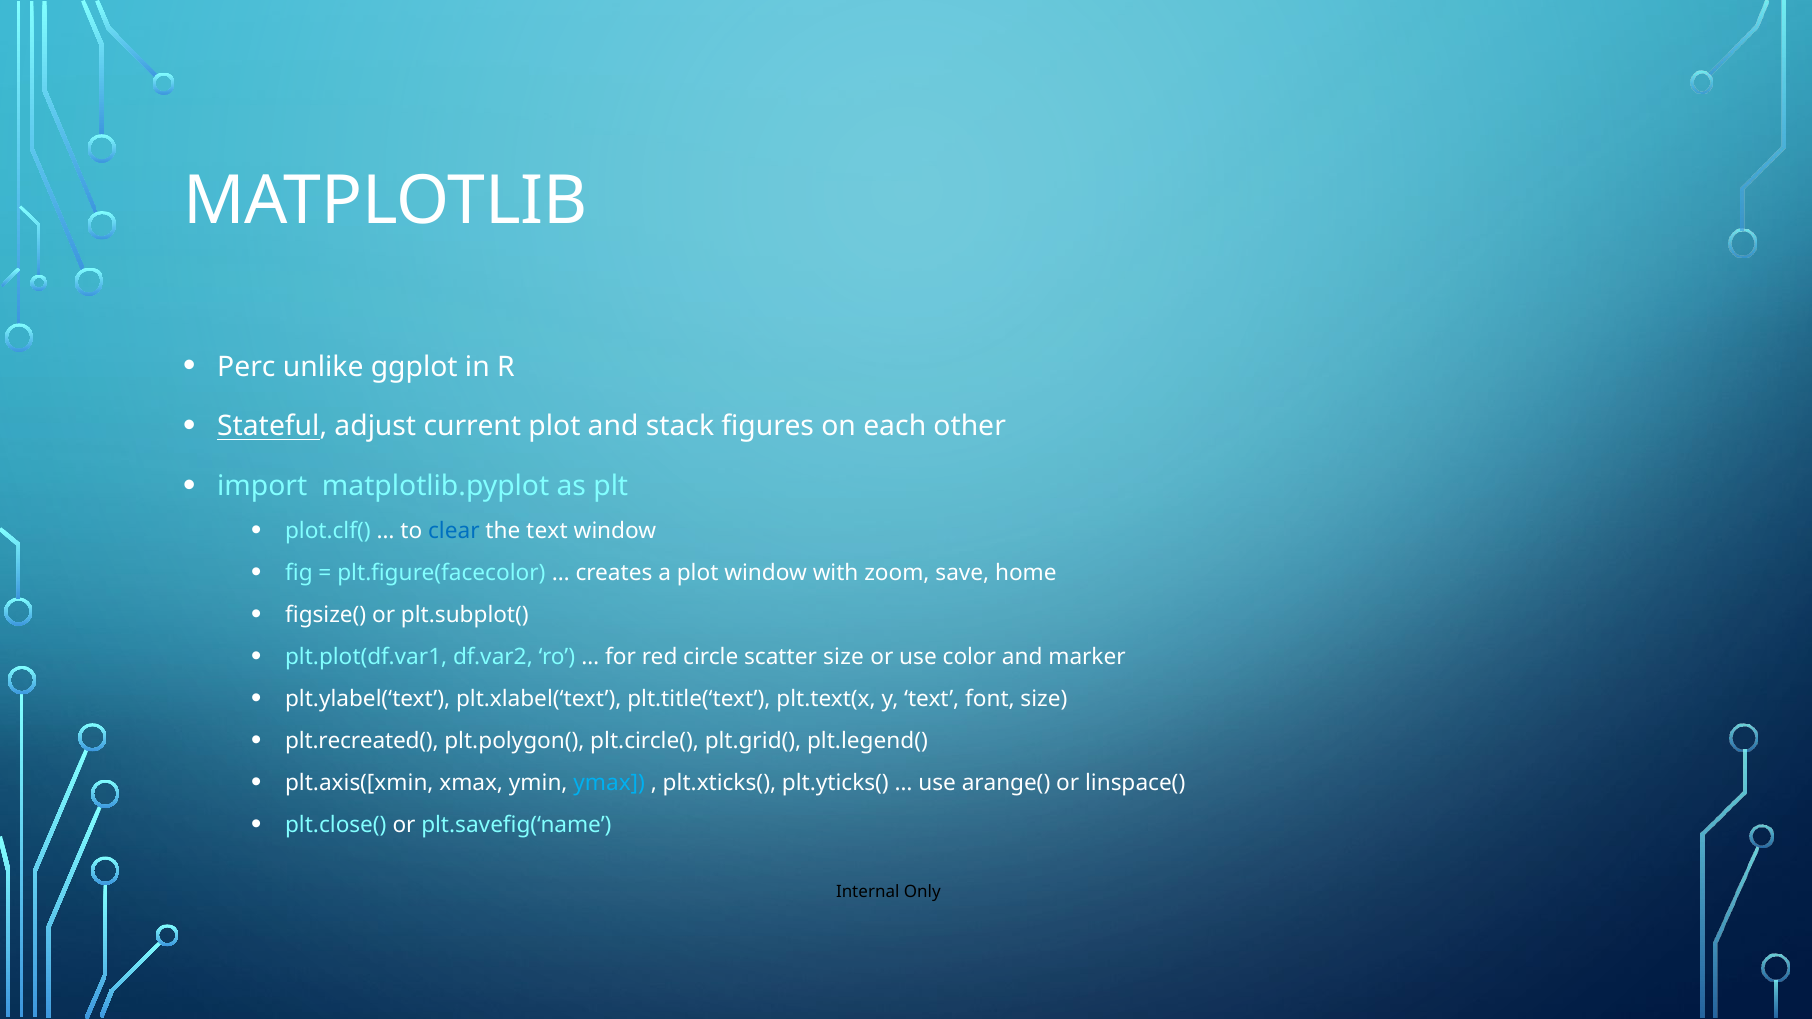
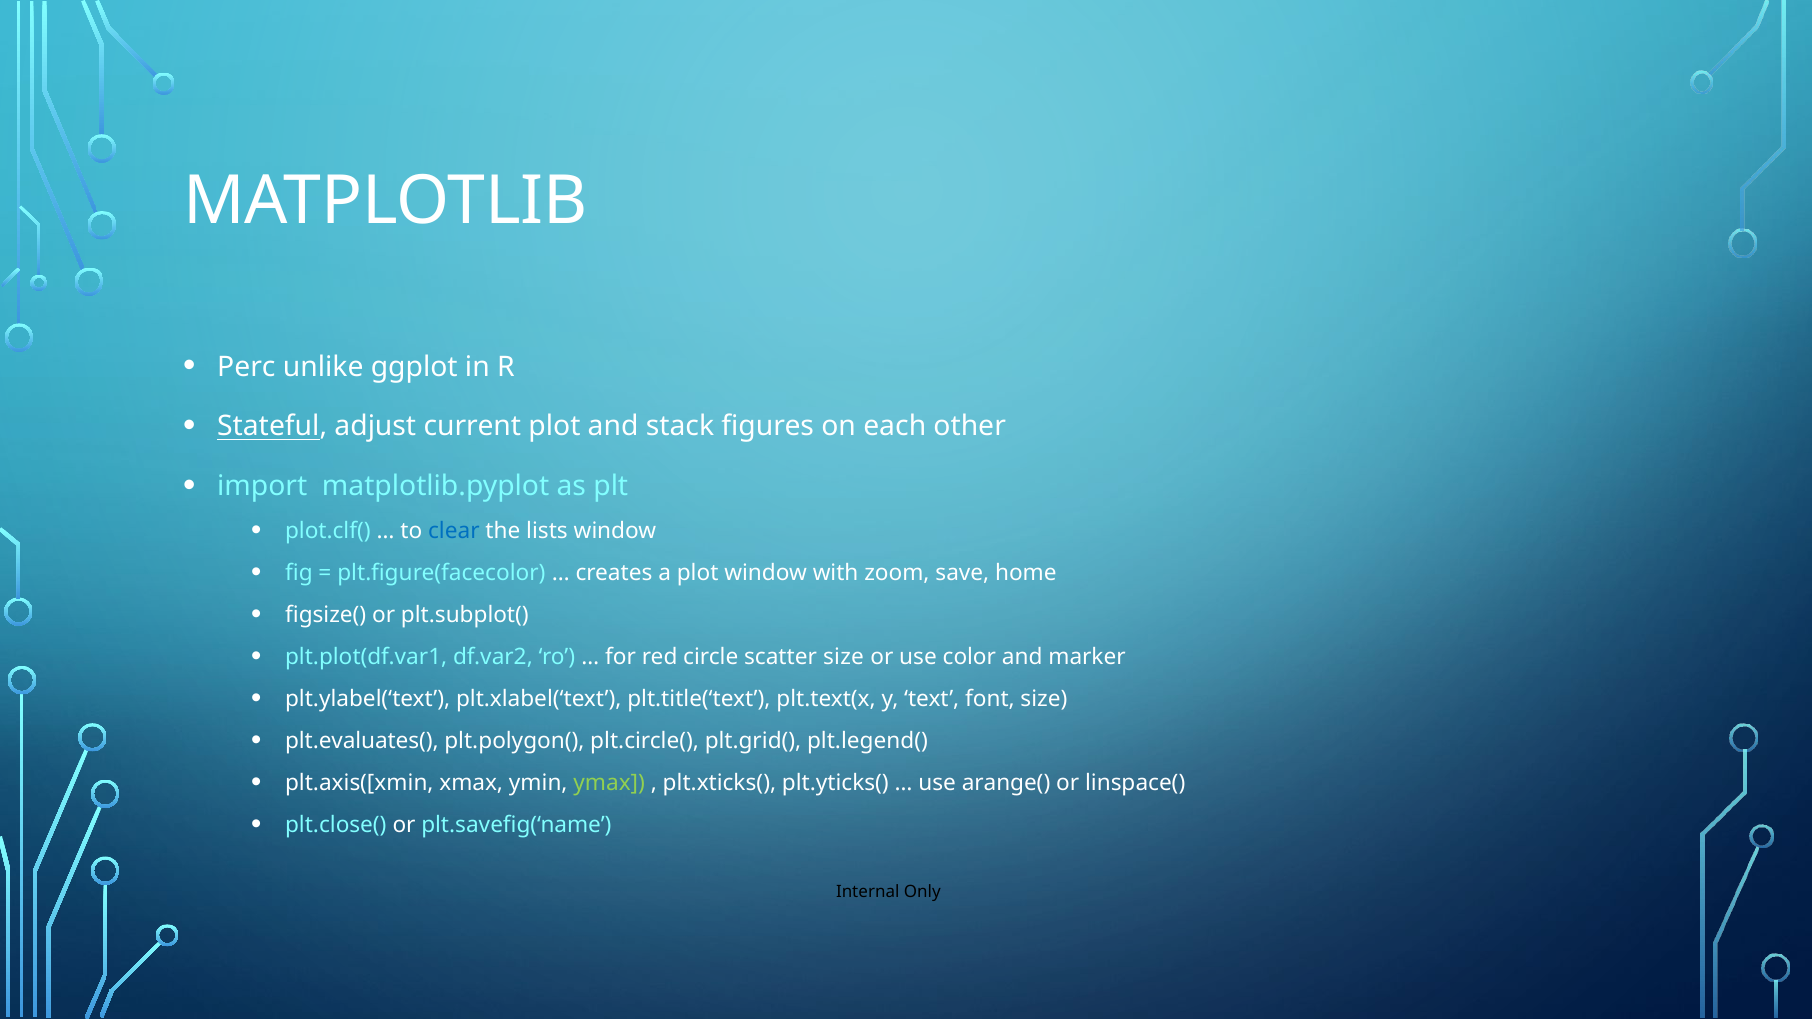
the text: text -> lists
plt.recreated(: plt.recreated( -> plt.evaluates(
ymax colour: light blue -> light green
